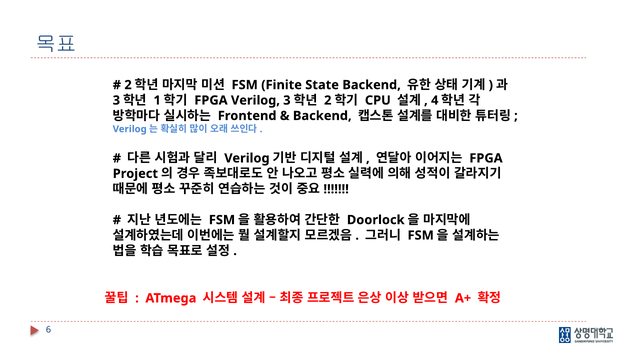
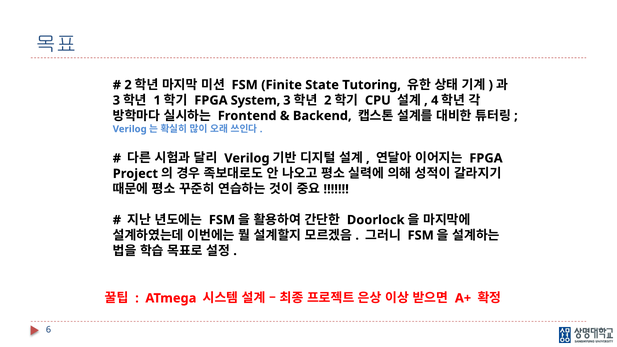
State Backend: Backend -> Tutoring
FPGA Verilog: Verilog -> System
